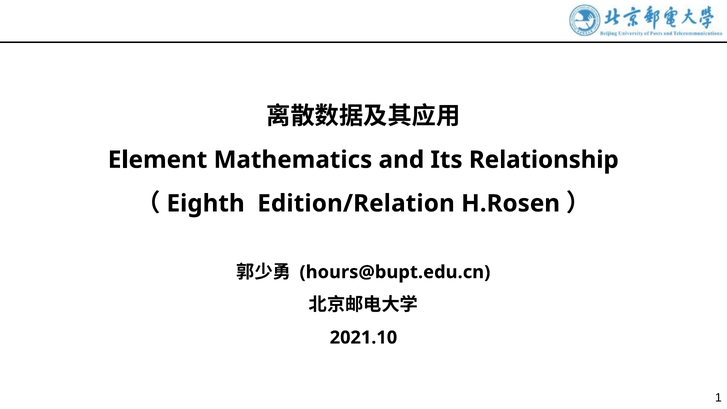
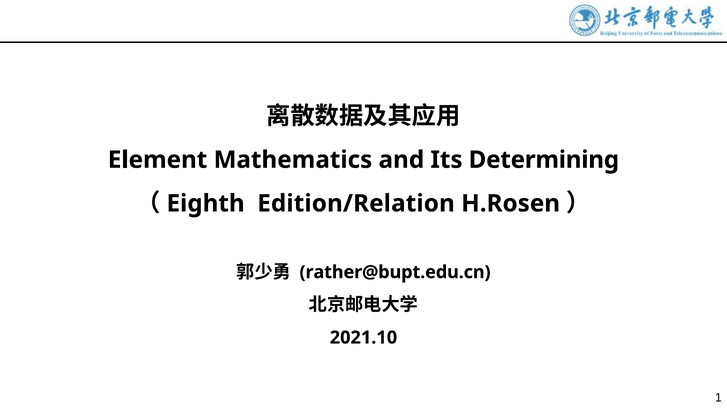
Relationship: Relationship -> Determining
hours@bupt.edu.cn: hours@bupt.edu.cn -> rather@bupt.edu.cn
